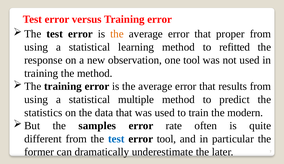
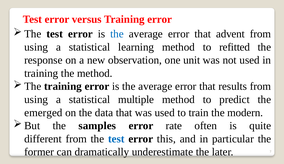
the at (117, 34) colour: orange -> blue
proper: proper -> advent
one tool: tool -> unit
statistics: statistics -> emerged
error tool: tool -> this
